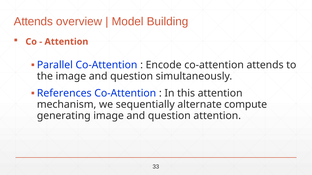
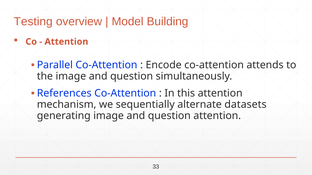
Attends at (33, 22): Attends -> Testing
compute: compute -> datasets
